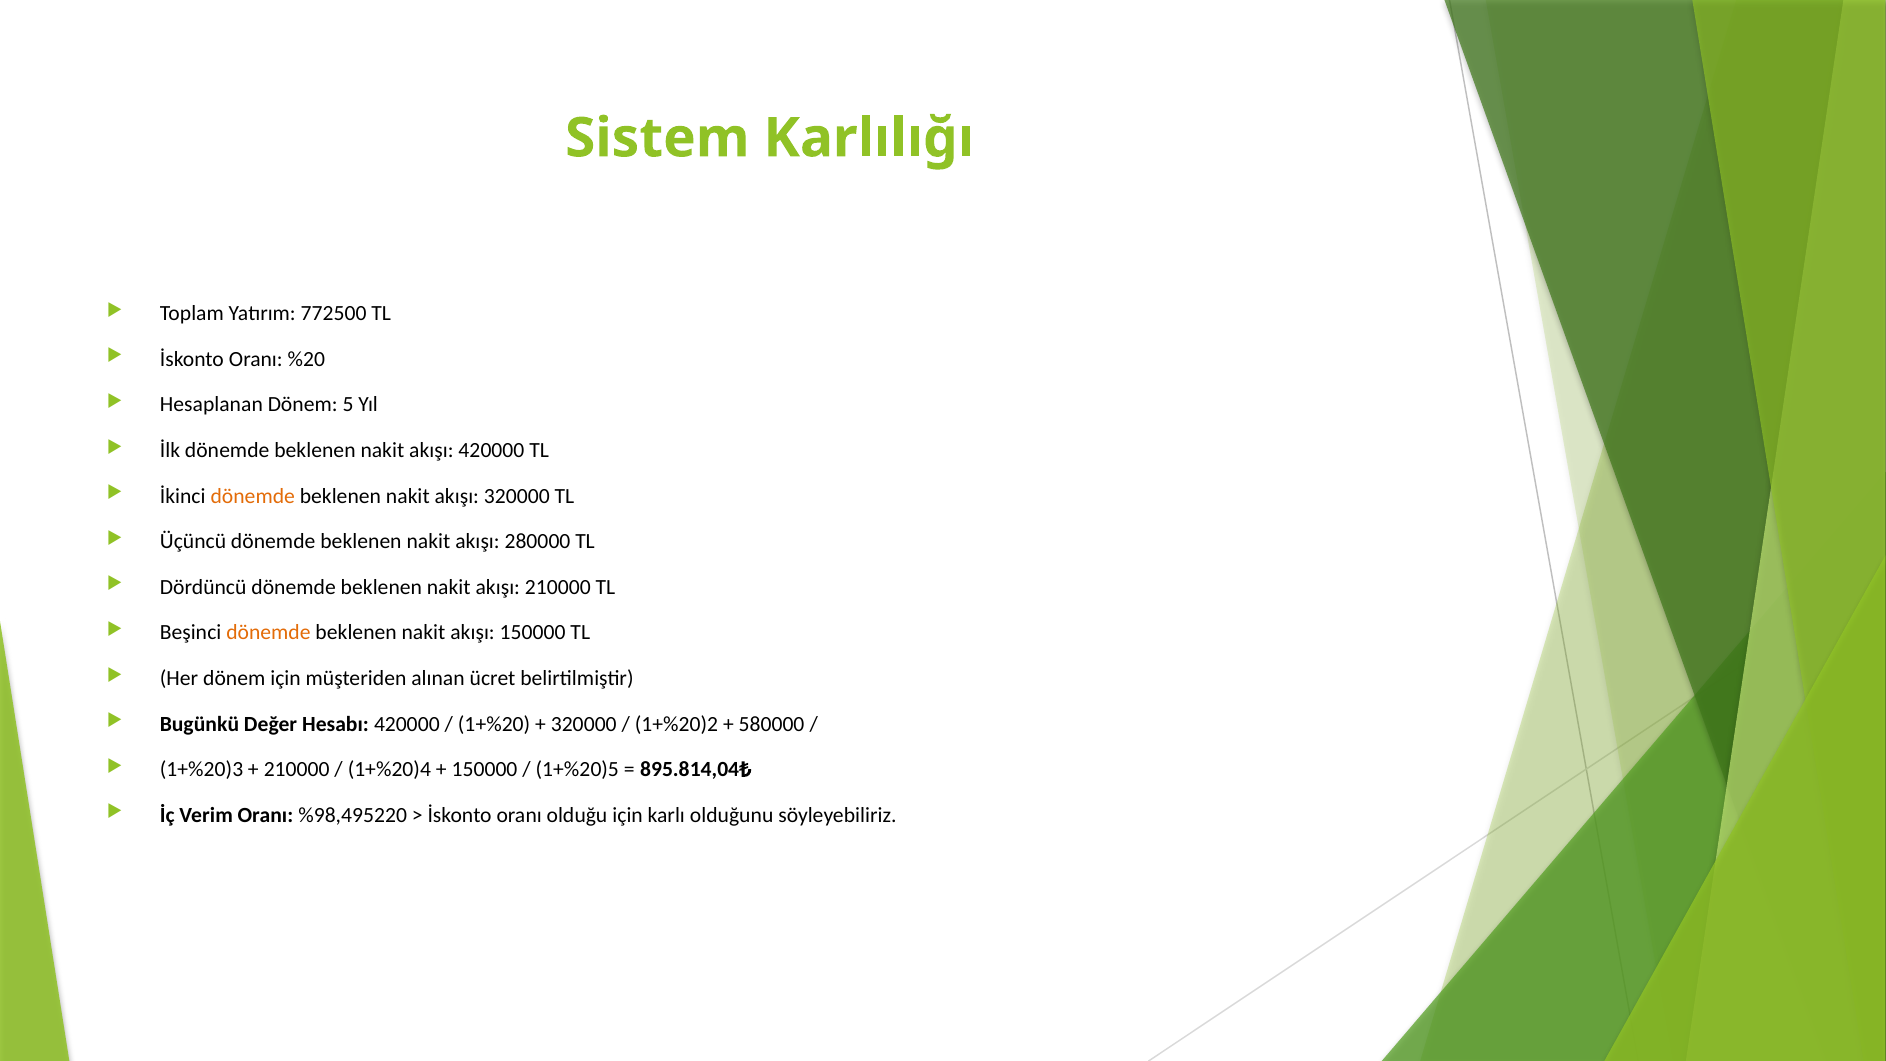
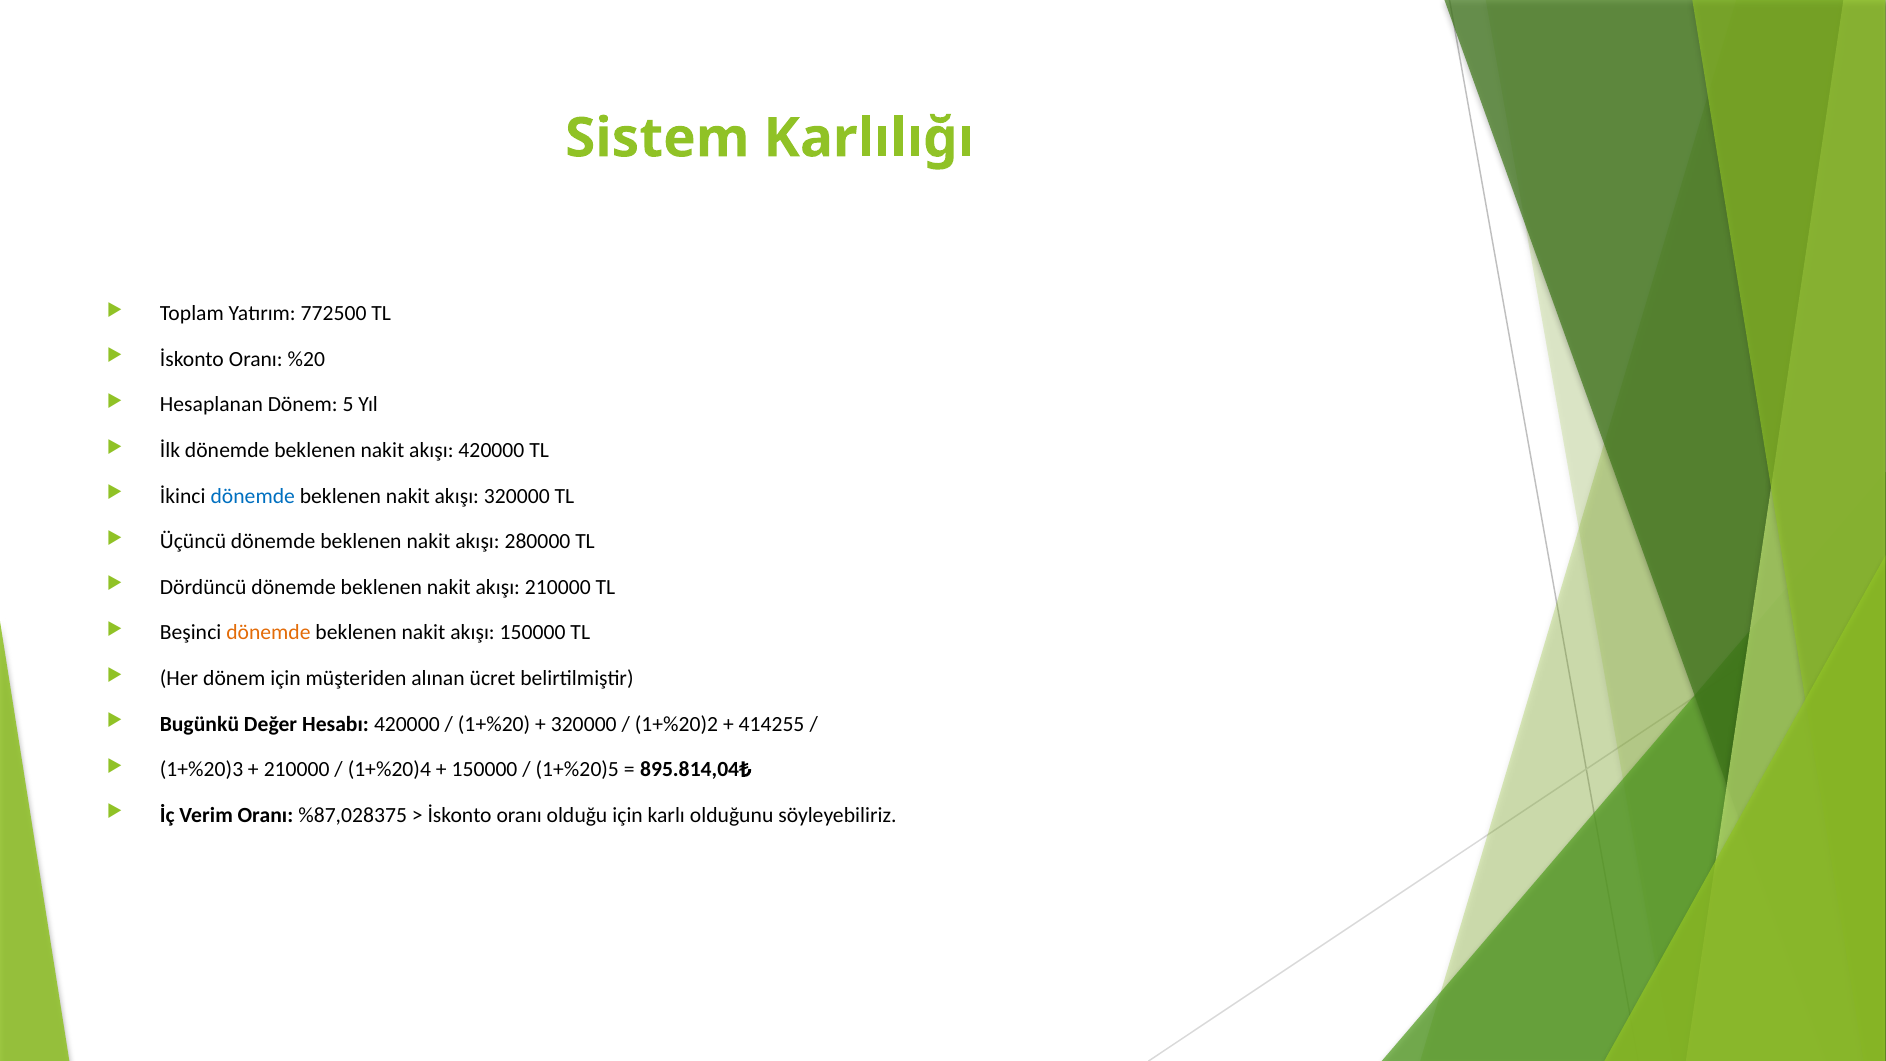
dönemde at (253, 496) colour: orange -> blue
580000: 580000 -> 414255
%98,495220: %98,495220 -> %87,028375
